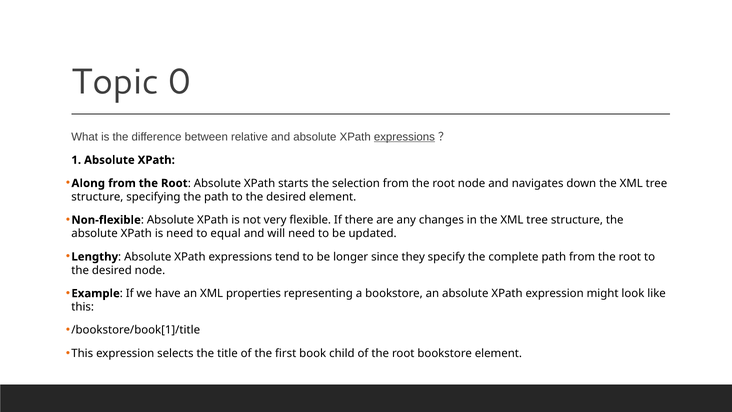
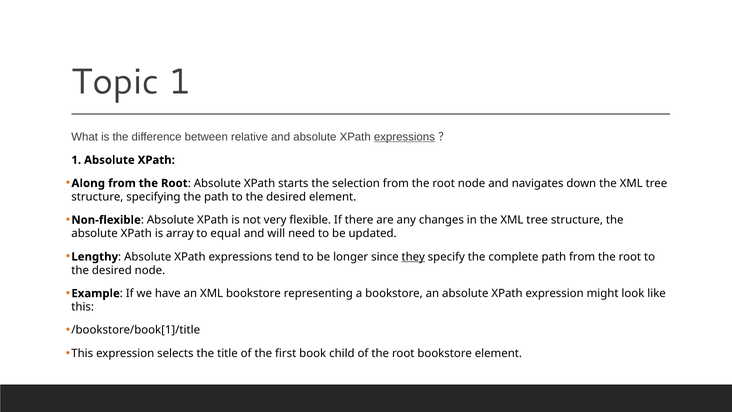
Topic 0: 0 -> 1
is need: need -> array
they underline: none -> present
XML properties: properties -> bookstore
